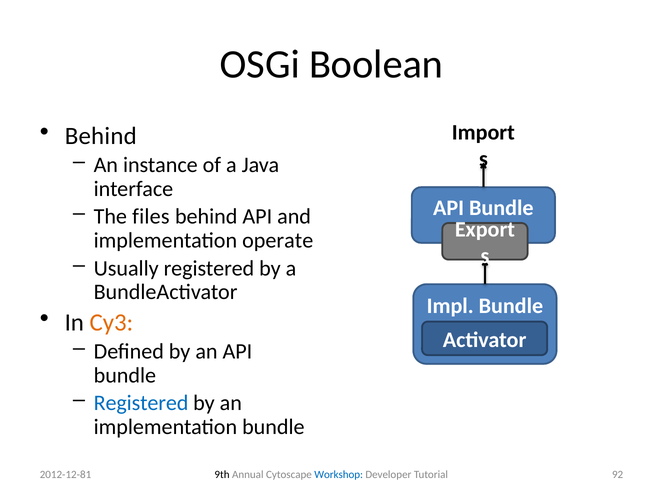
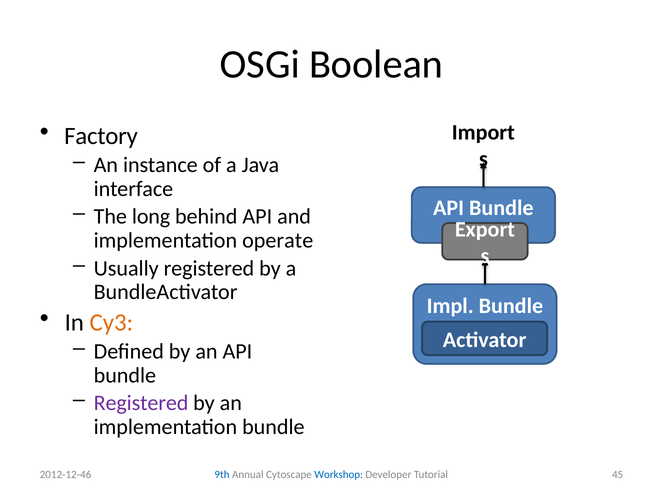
Behind at (101, 136): Behind -> Factory
files: files -> long
Registered at (141, 403) colour: blue -> purple
9th colour: black -> blue
92: 92 -> 45
2012-12-81: 2012-12-81 -> 2012-12-46
